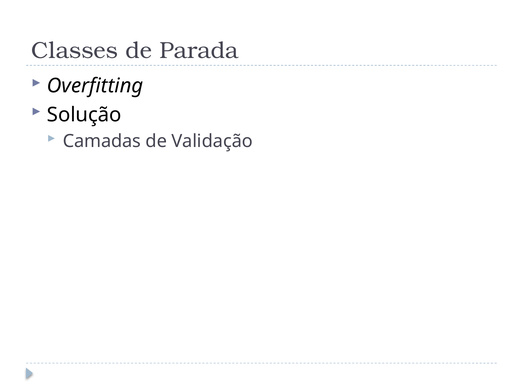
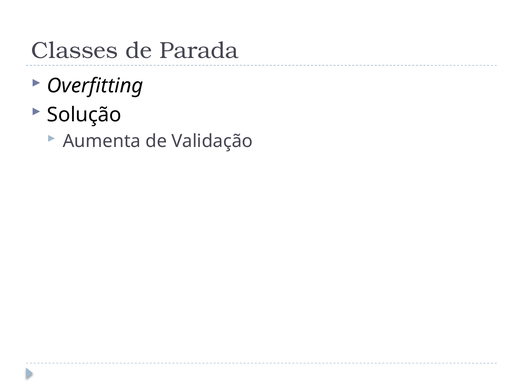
Camadas: Camadas -> Aumenta
